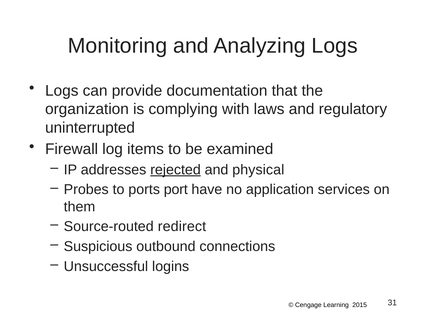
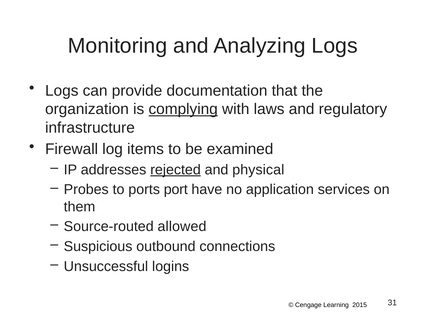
complying underline: none -> present
uninterrupted: uninterrupted -> infrastructure
redirect: redirect -> allowed
